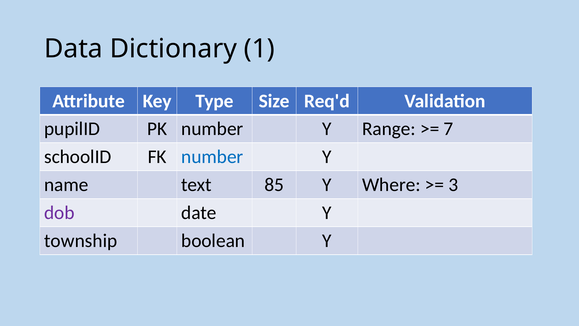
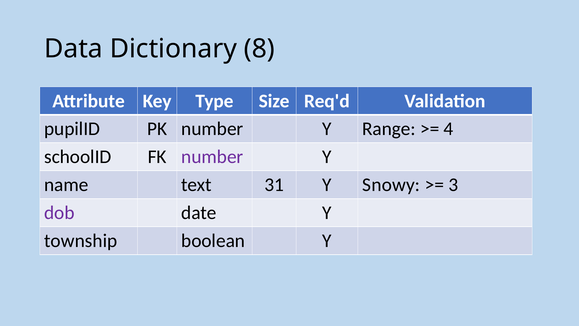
1: 1 -> 8
7: 7 -> 4
number at (212, 157) colour: blue -> purple
85: 85 -> 31
Where: Where -> Snowy
